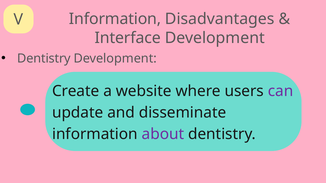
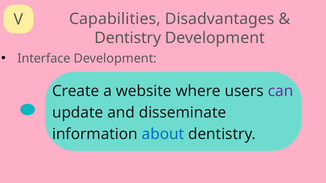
Information at (115, 19): Information -> Capabilities
Interface at (128, 38): Interface -> Dentistry
Dentistry at (44, 59): Dentistry -> Interface
about colour: purple -> blue
